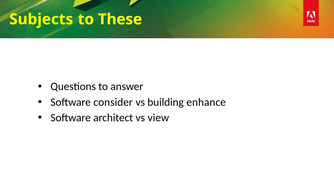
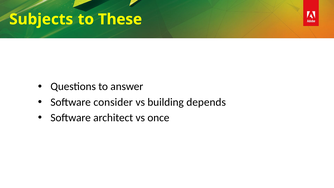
enhance: enhance -> depends
view: view -> once
